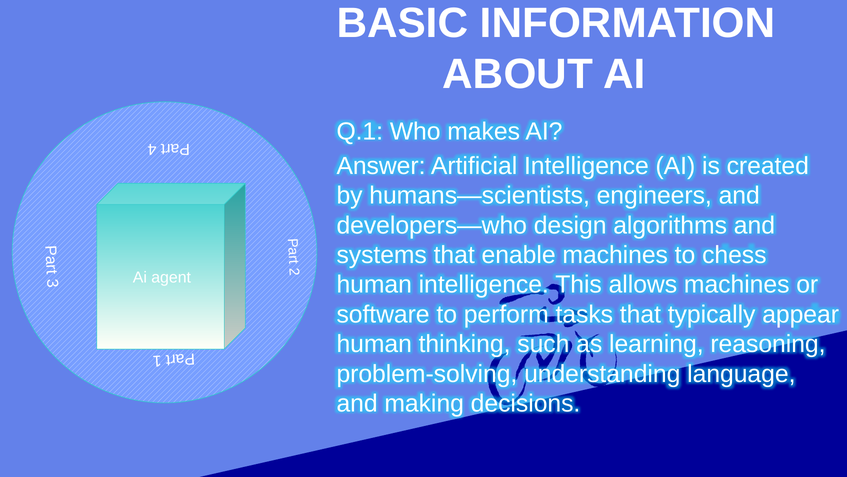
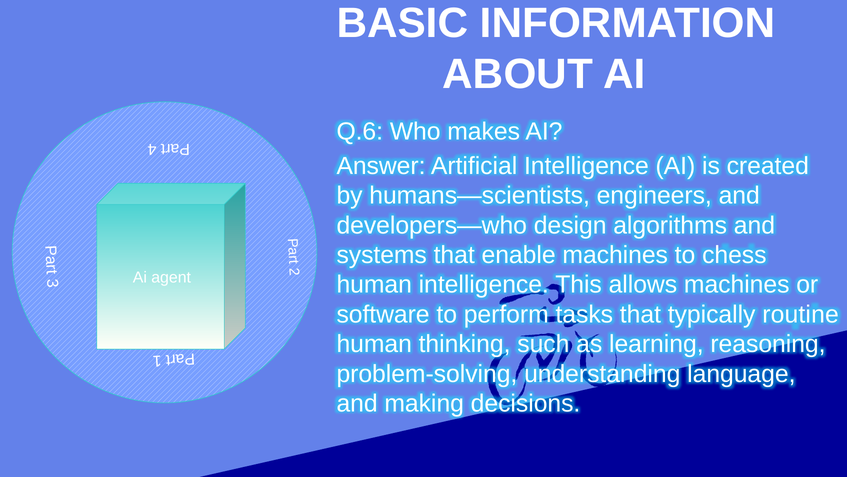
Q.1: Q.1 -> Q.6
appear: appear -> routine
